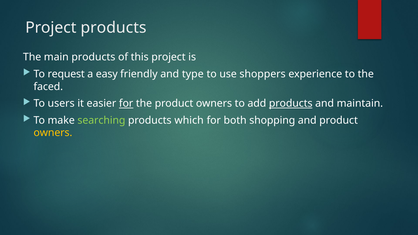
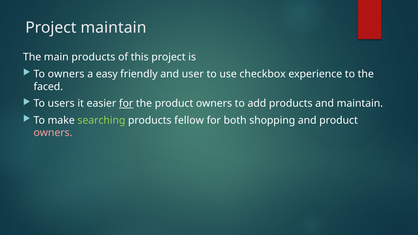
Project products: products -> maintain
To request: request -> owners
type: type -> user
shoppers: shoppers -> checkbox
products at (291, 103) underline: present -> none
which: which -> fellow
owners at (53, 133) colour: yellow -> pink
